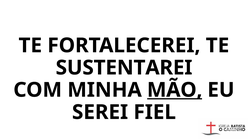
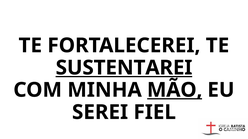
SUSTENTAREI underline: none -> present
